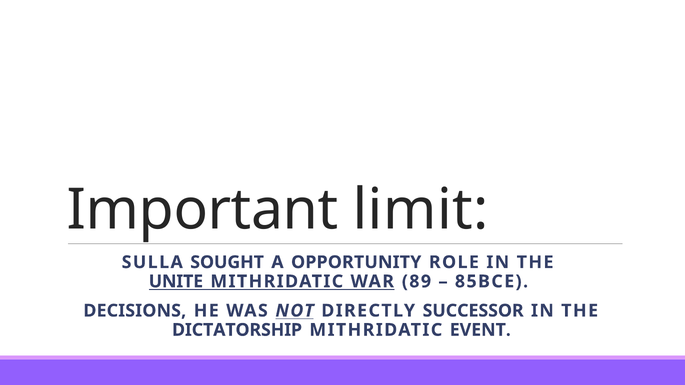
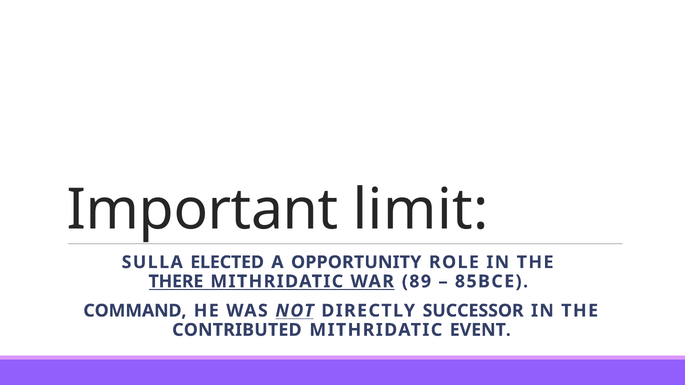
SOUGHT: SOUGHT -> ELECTED
UNITE: UNITE -> THERE
DECISIONS: DECISIONS -> COMMAND
DICTATORSHIP: DICTATORSHIP -> CONTRIBUTED
